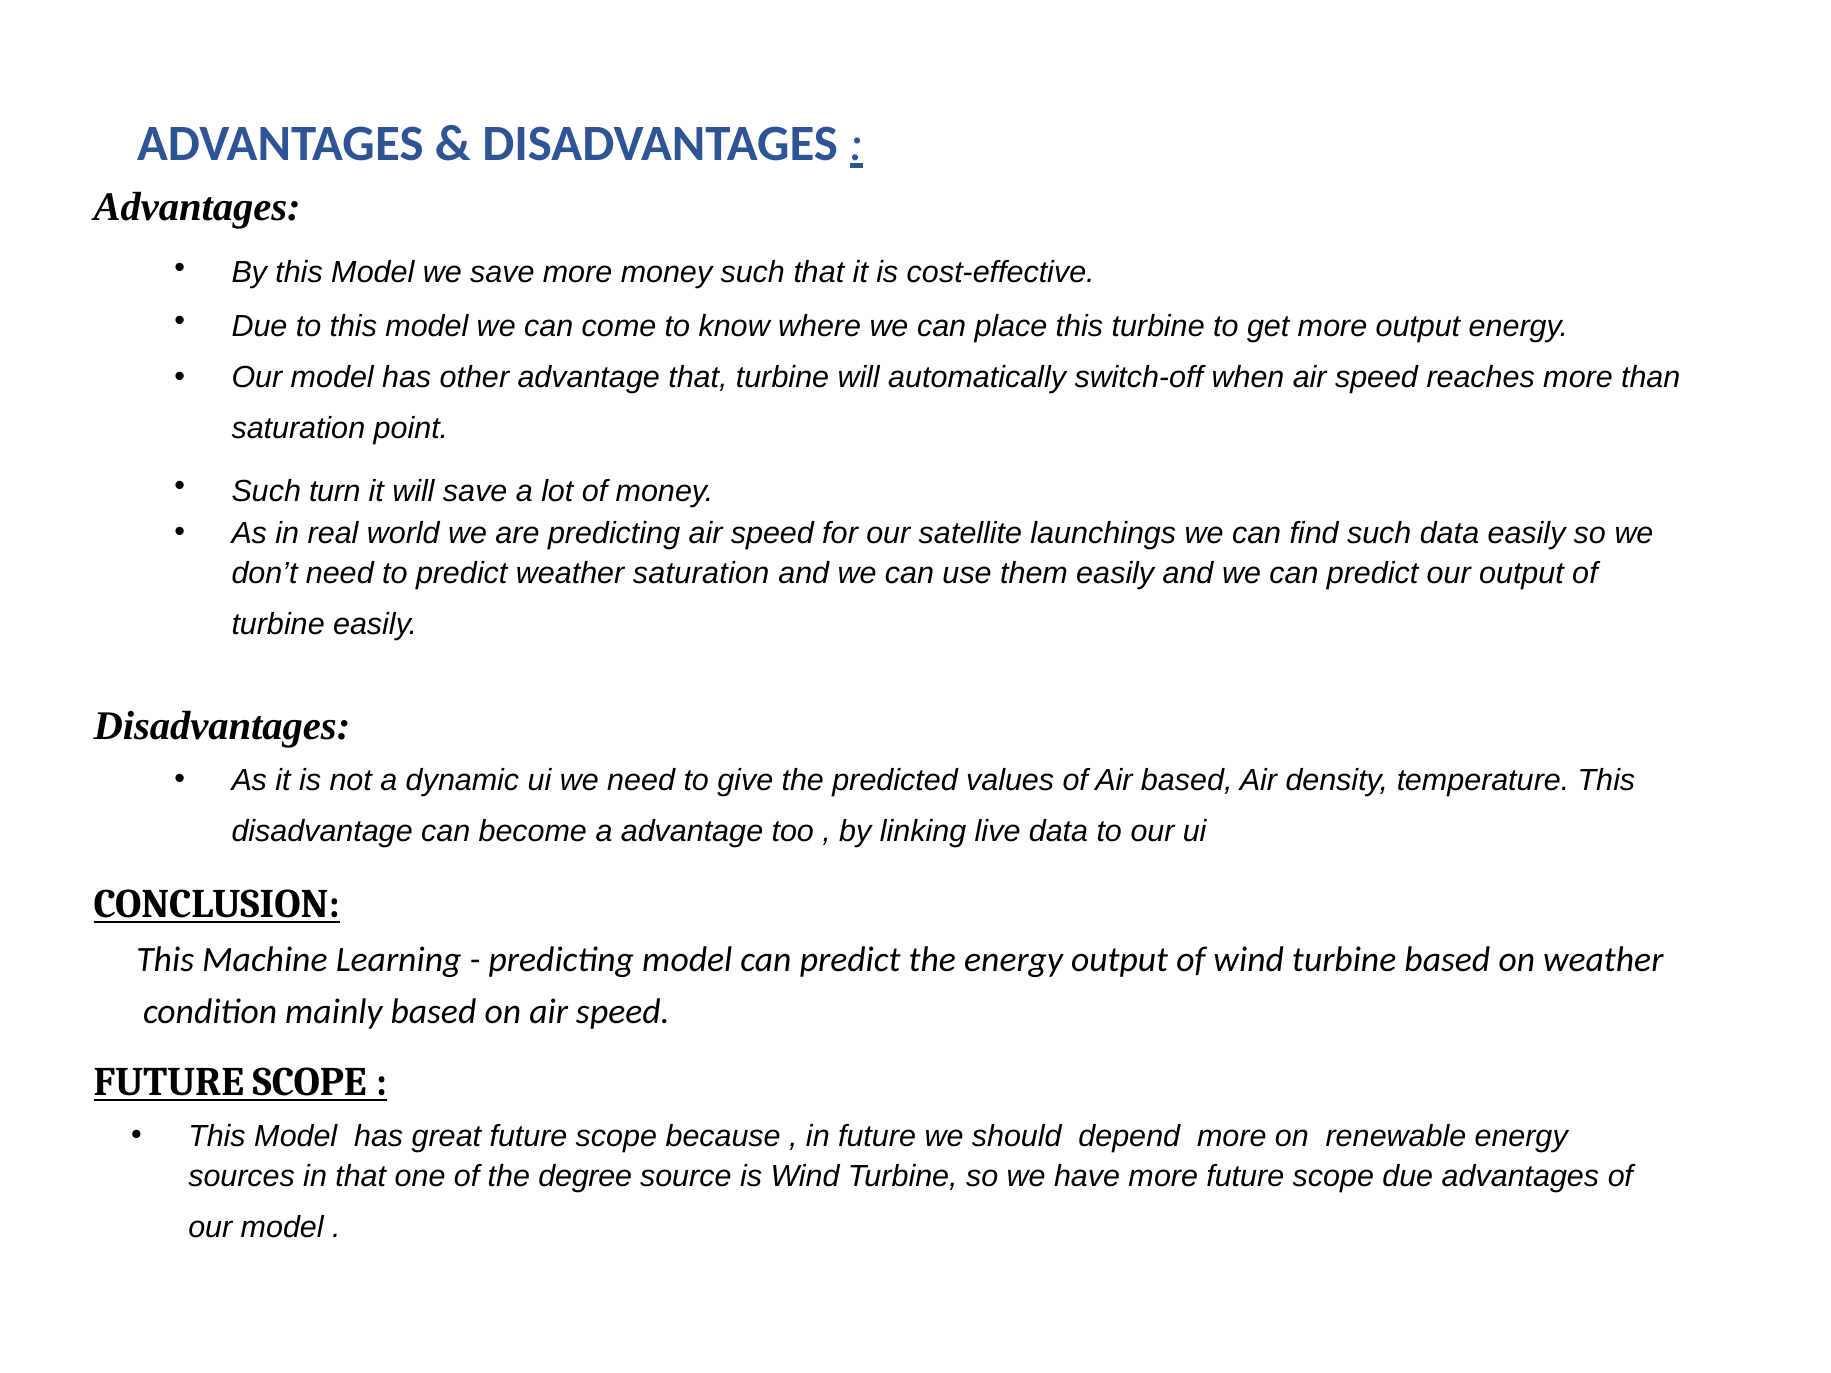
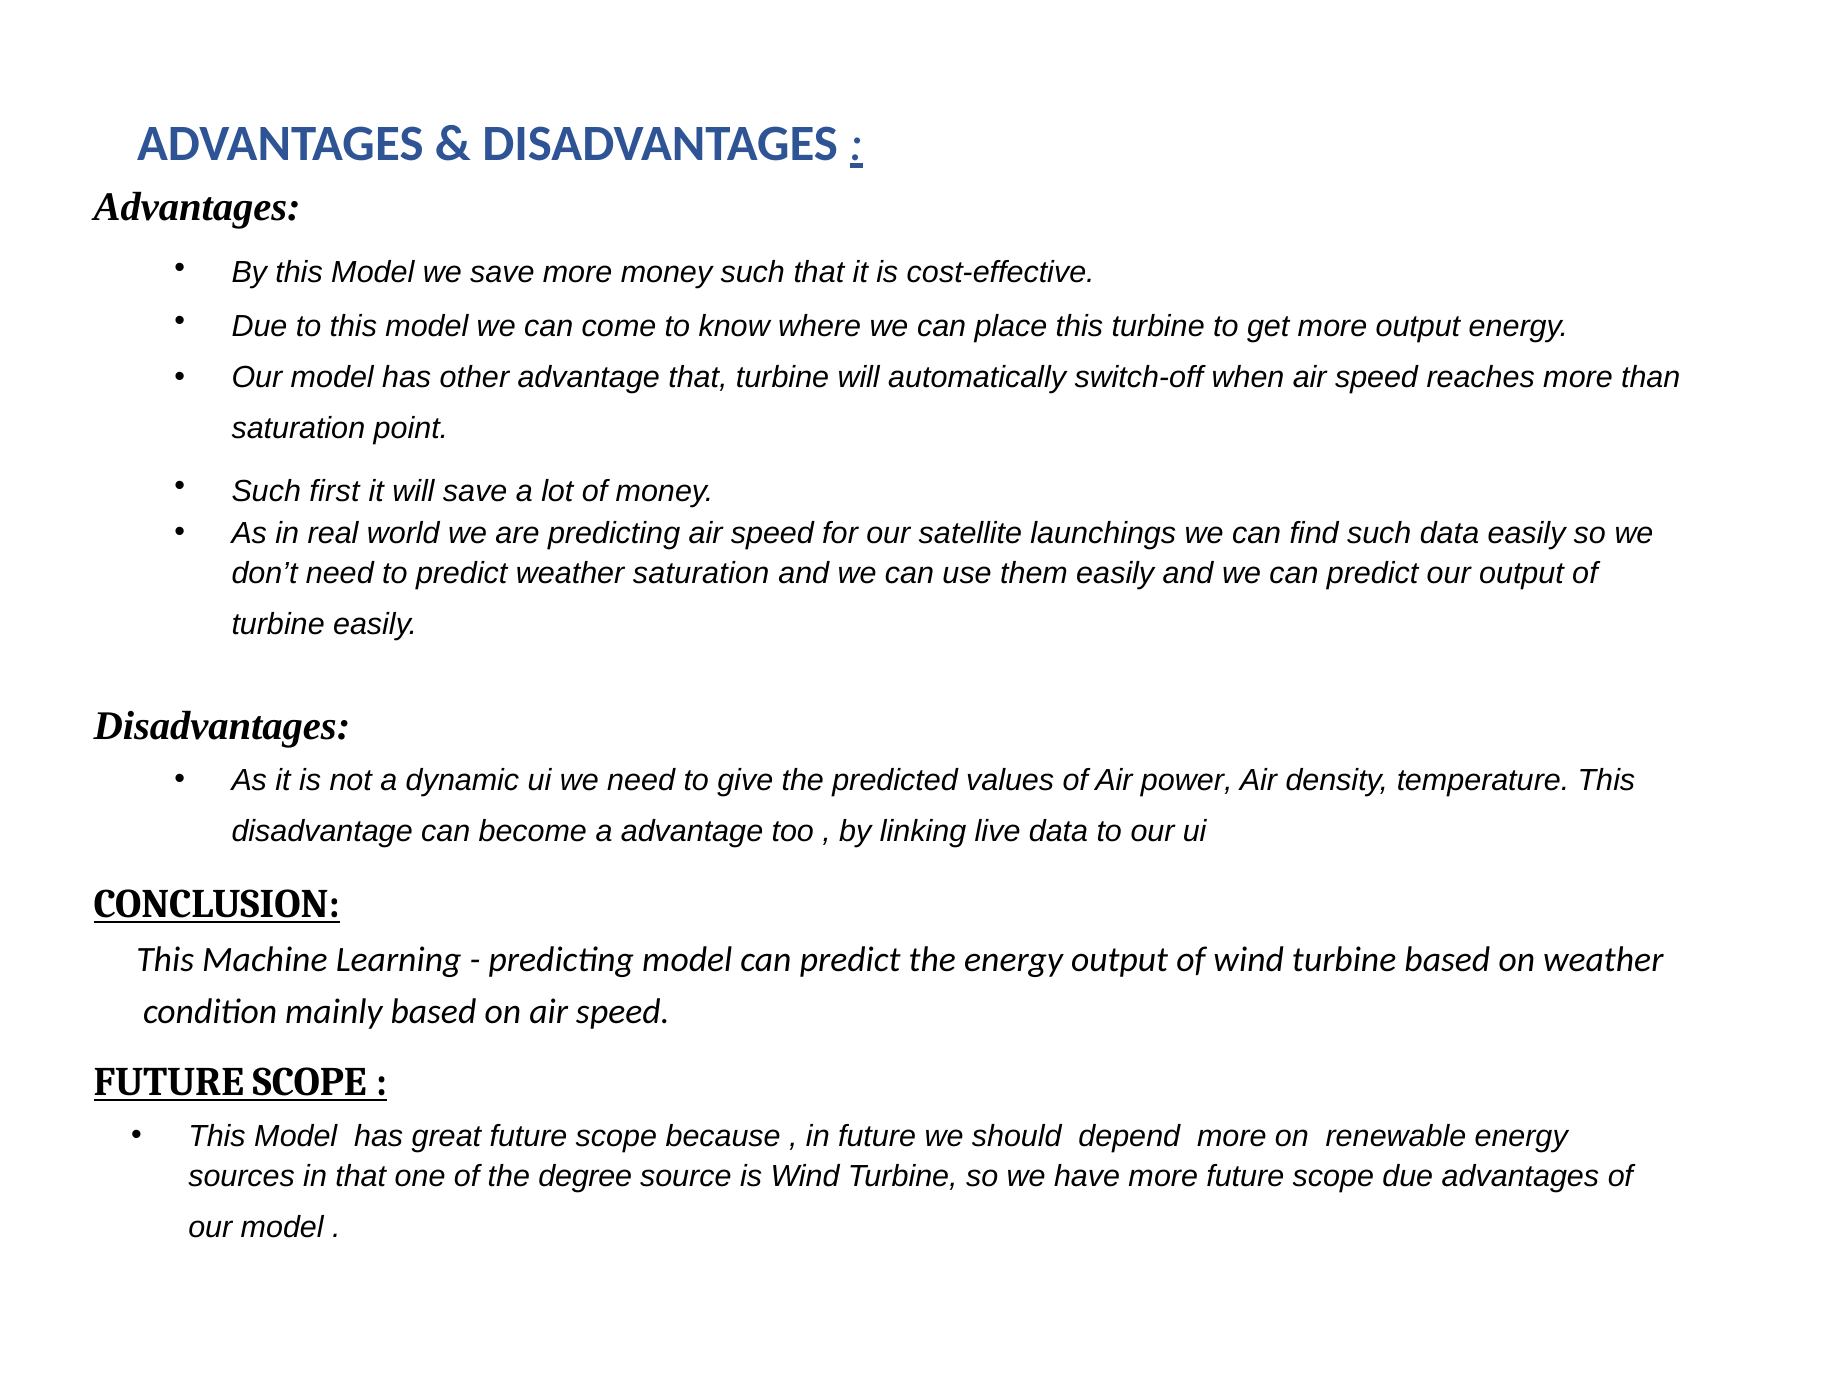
turn: turn -> first
Air based: based -> power
